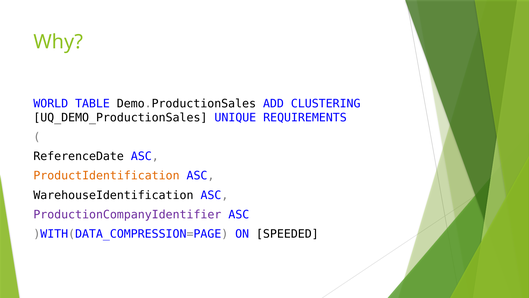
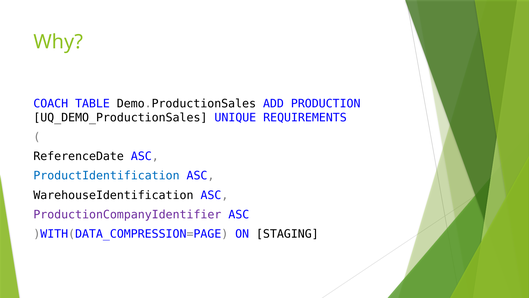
WORLD: WORLD -> COACH
CLUSTERING: CLUSTERING -> PRODUCTION
ProductIdentification colour: orange -> blue
SPEEDED: SPEEDED -> STAGING
